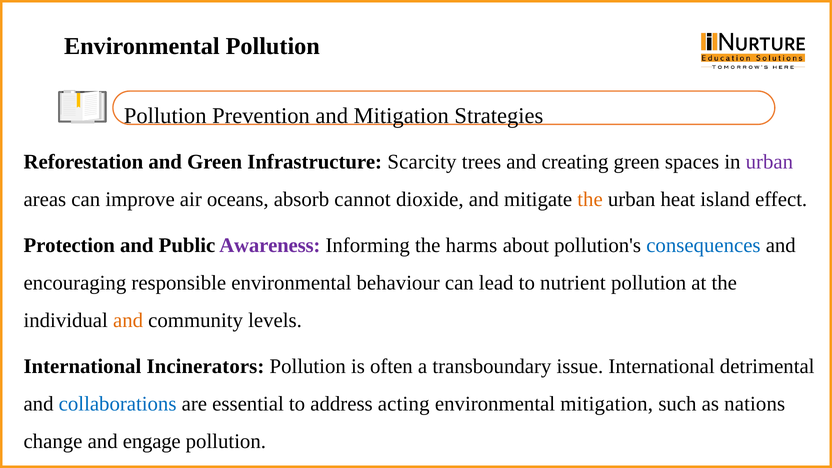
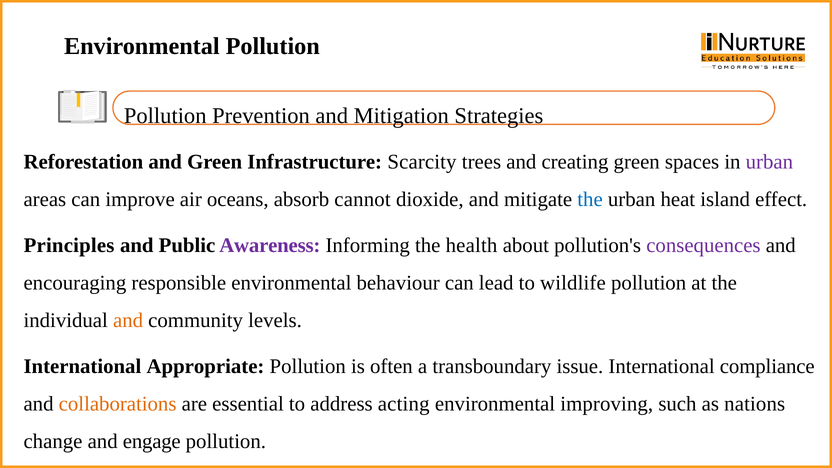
the at (590, 199) colour: orange -> blue
Protection: Protection -> Principles
harms: harms -> health
consequences colour: blue -> purple
nutrient: nutrient -> wildlife
Incinerators: Incinerators -> Appropriate
detrimental: detrimental -> compliance
collaborations colour: blue -> orange
environmental mitigation: mitigation -> improving
